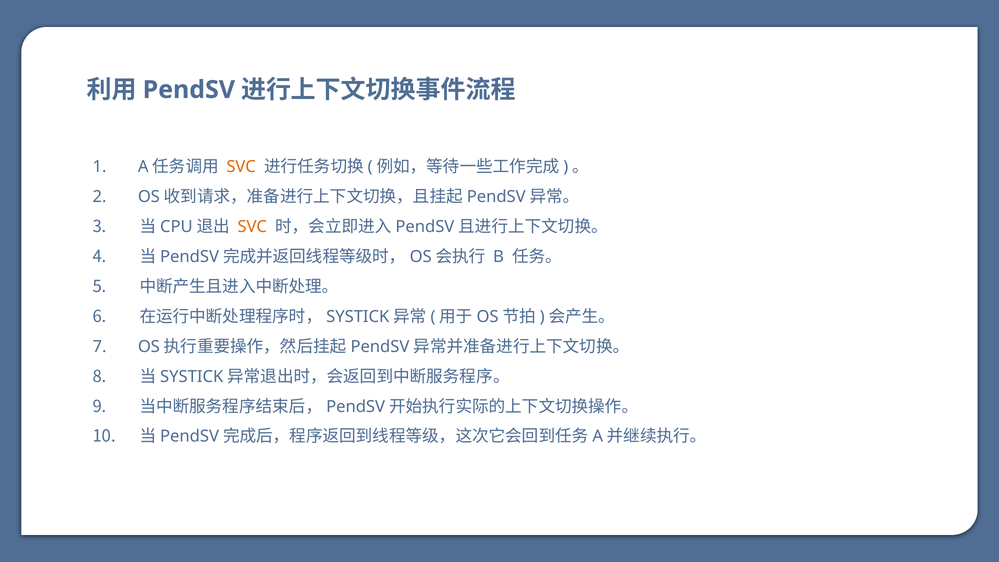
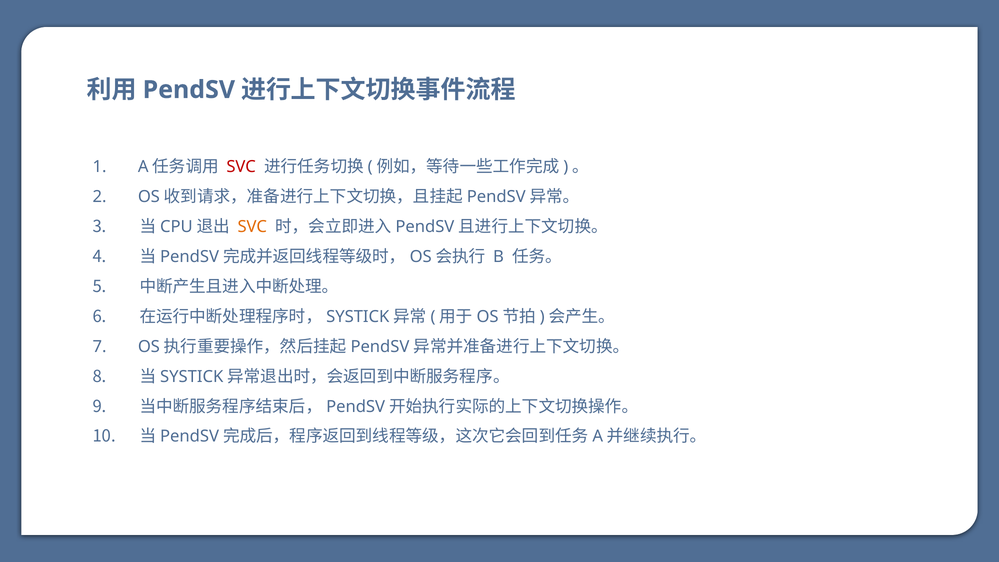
SVC at (241, 167) colour: orange -> red
